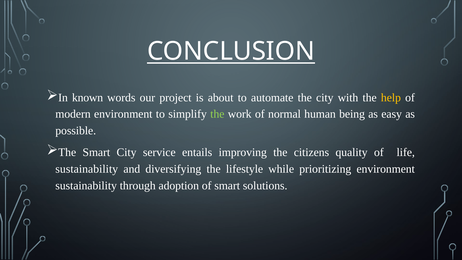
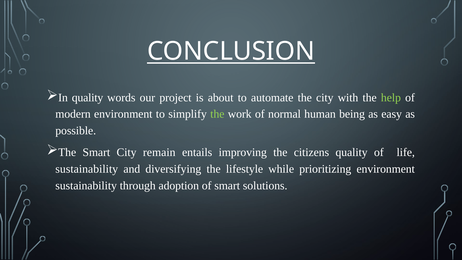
In known: known -> quality
help colour: yellow -> light green
service: service -> remain
